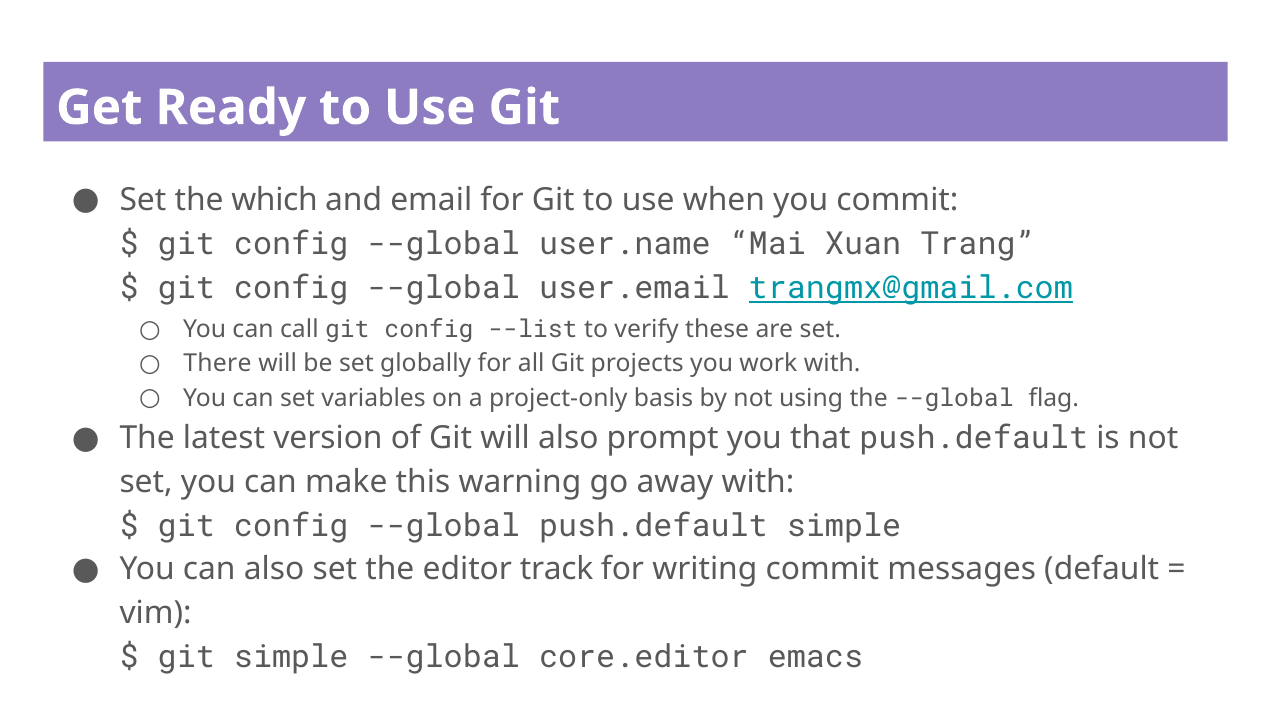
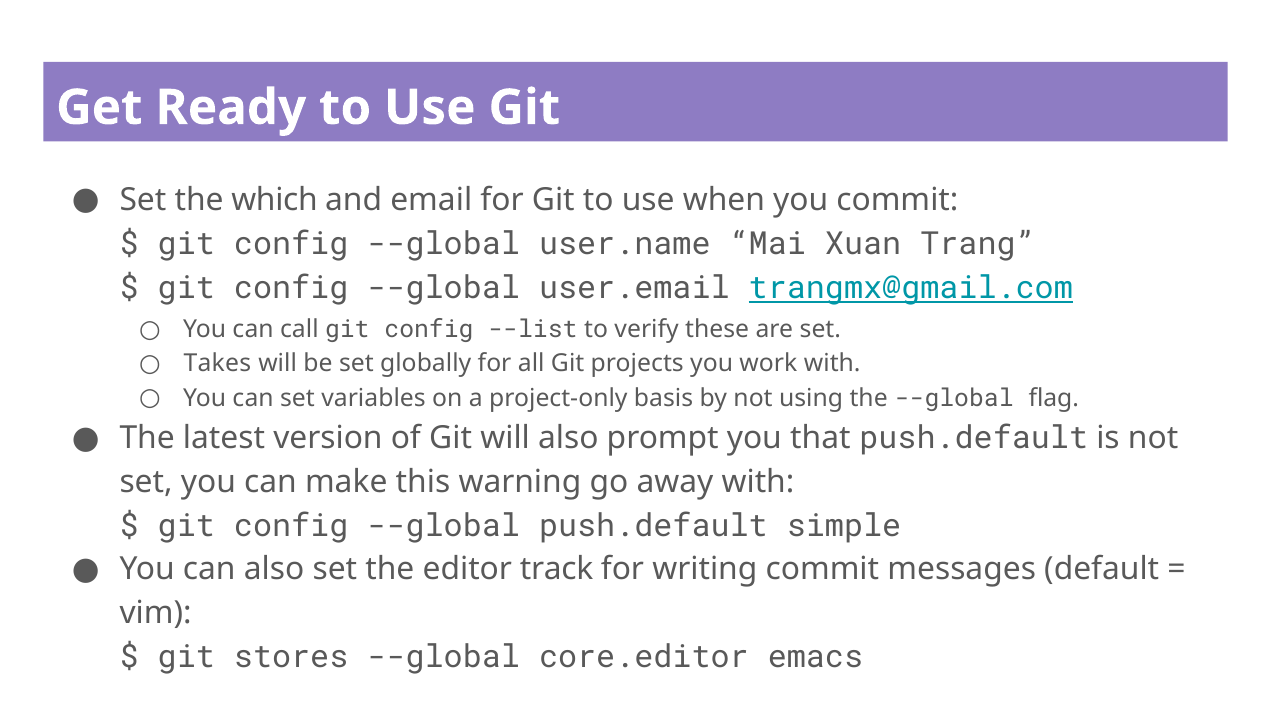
There: There -> Takes
git simple: simple -> stores
